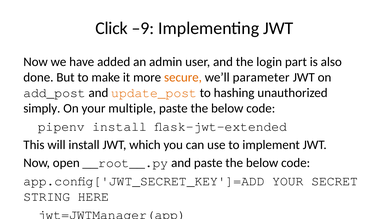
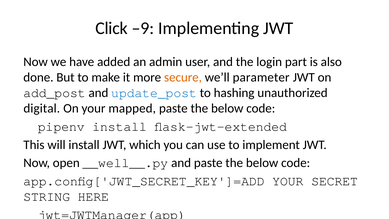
update_post colour: orange -> blue
simply: simply -> digital
multiple: multiple -> mapped
__root__.py: __root__.py -> __well__.py
